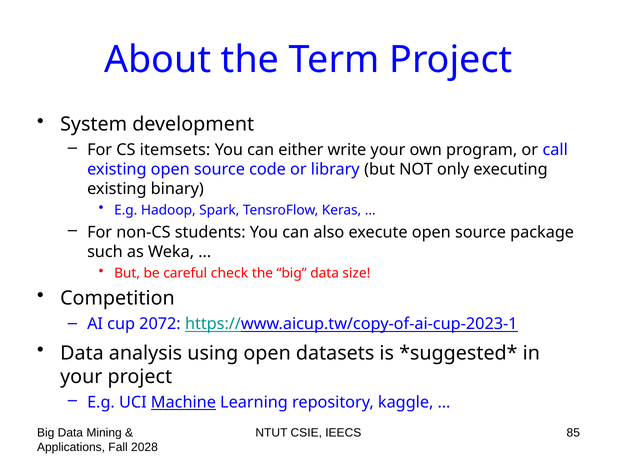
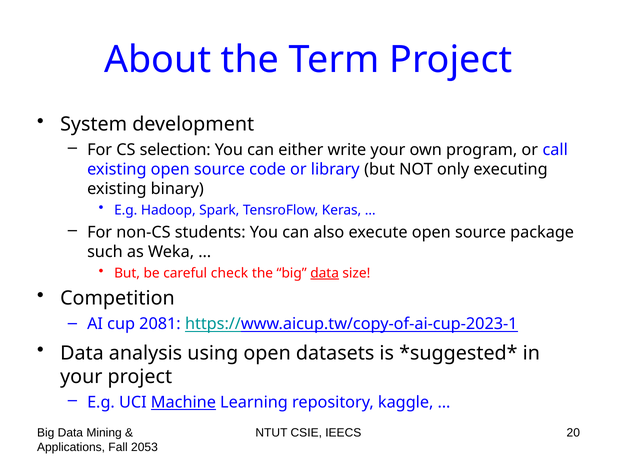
itemsets: itemsets -> selection
data at (325, 273) underline: none -> present
2072: 2072 -> 2081
85: 85 -> 20
2028: 2028 -> 2053
